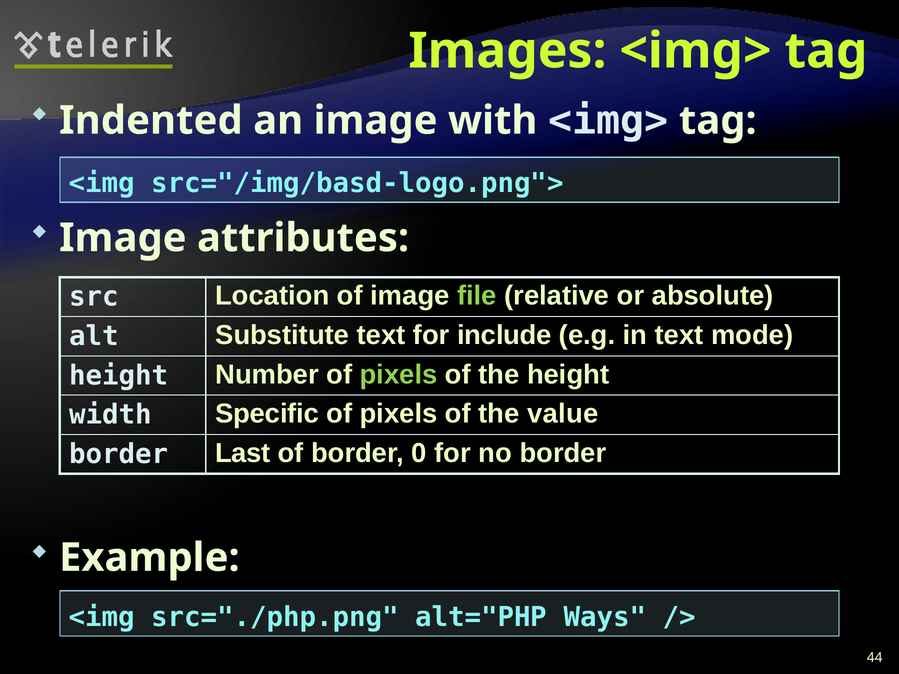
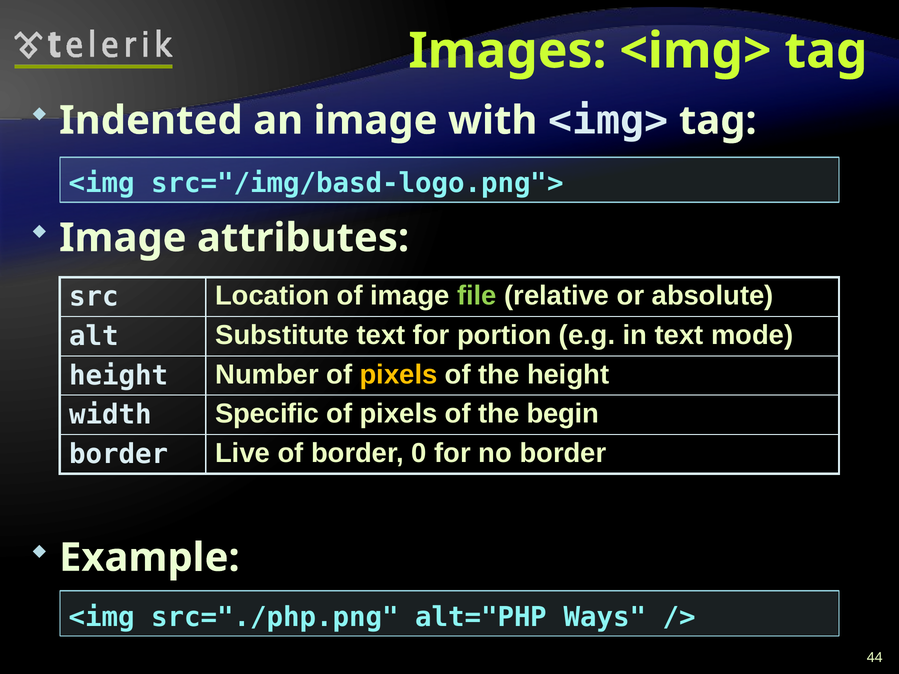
include: include -> portion
pixels at (399, 375) colour: light green -> yellow
value: value -> begin
Last: Last -> Live
